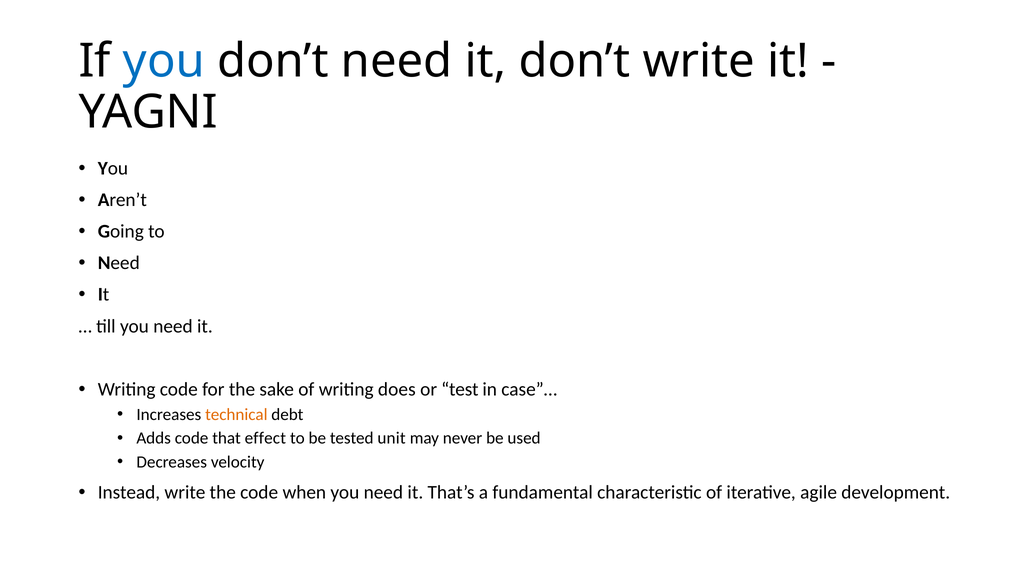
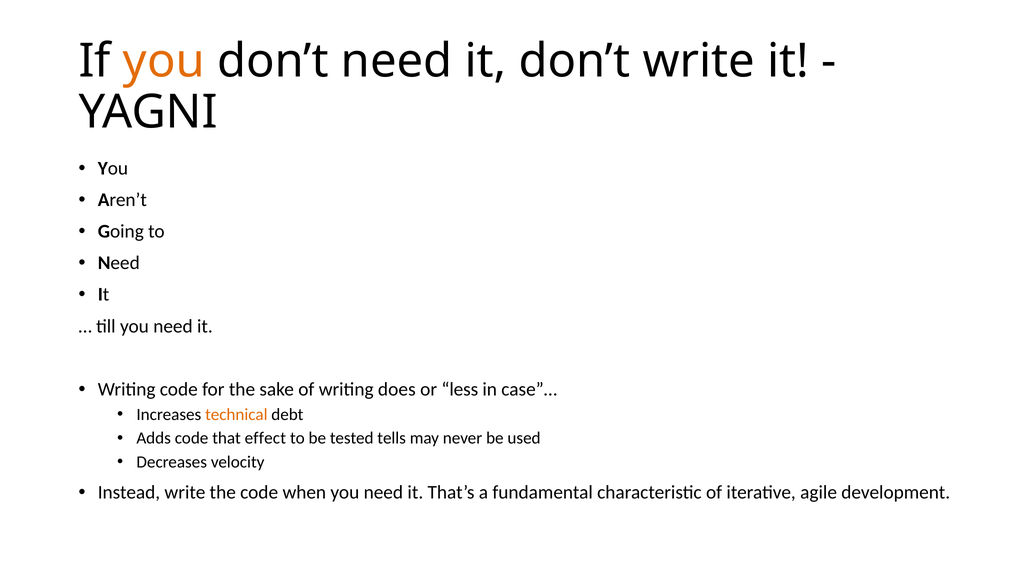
you at (164, 61) colour: blue -> orange
test: test -> less
unit: unit -> tells
